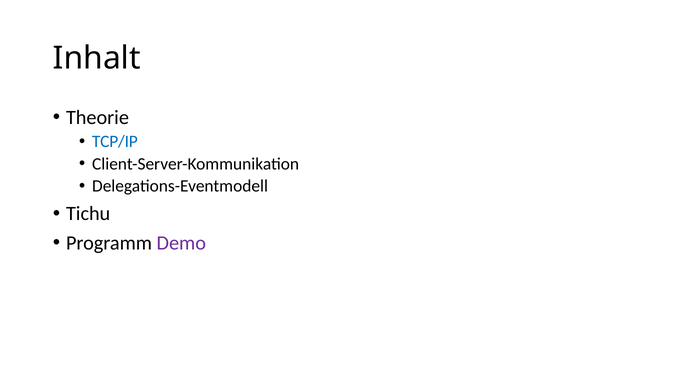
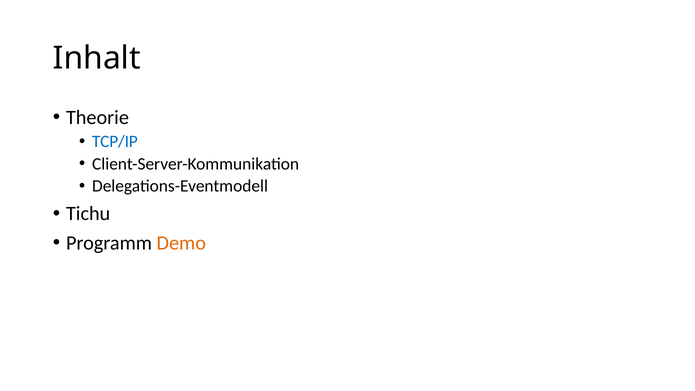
Demo colour: purple -> orange
